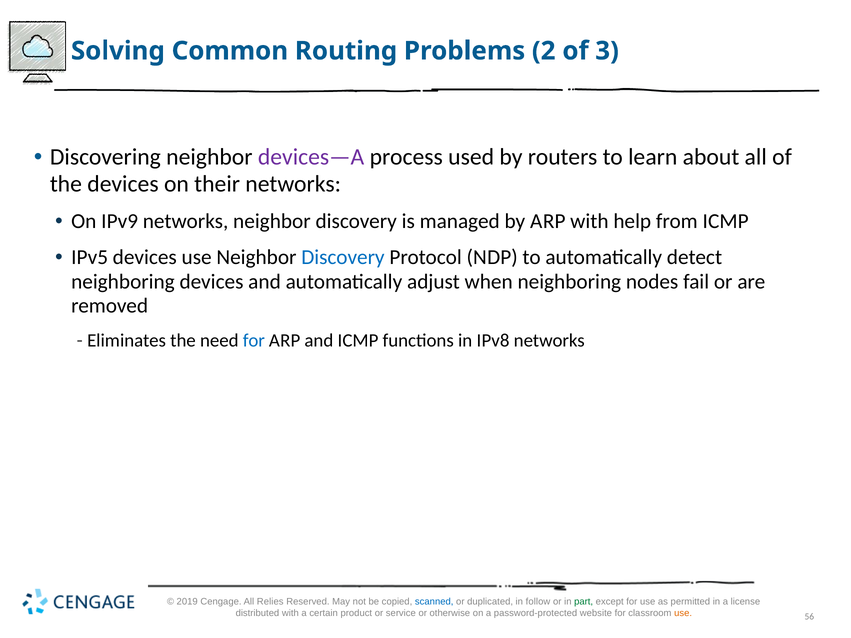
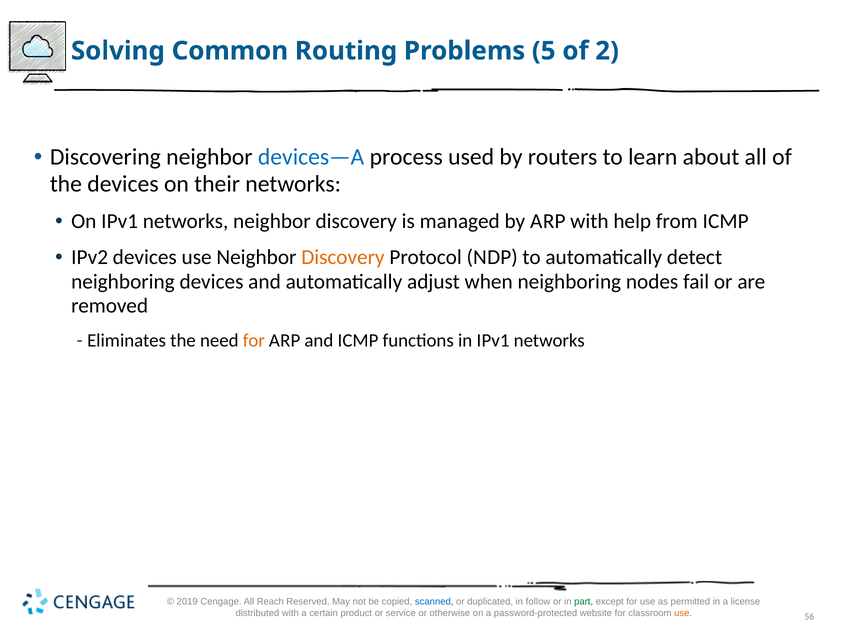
2: 2 -> 5
of 3: 3 -> 2
devices—A colour: purple -> blue
9 at (133, 221): 9 -> 1
v 5: 5 -> 2
Discovery at (343, 257) colour: blue -> orange
for at (254, 341) colour: blue -> orange
8 at (505, 341): 8 -> 1
Relies: Relies -> Reach
